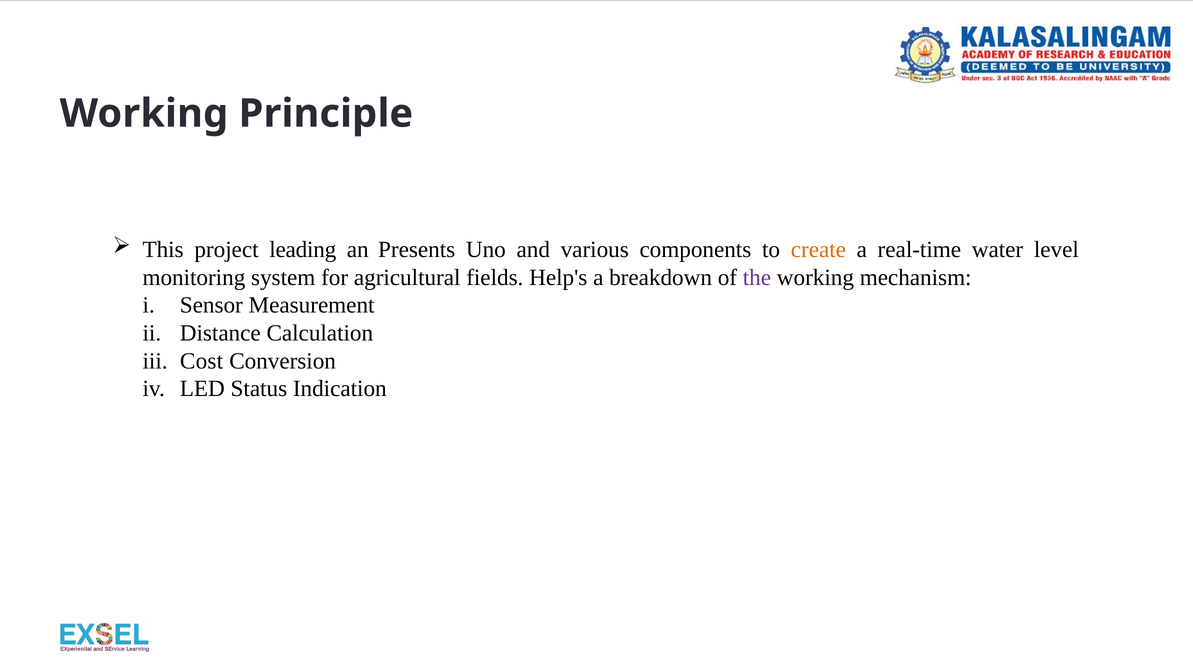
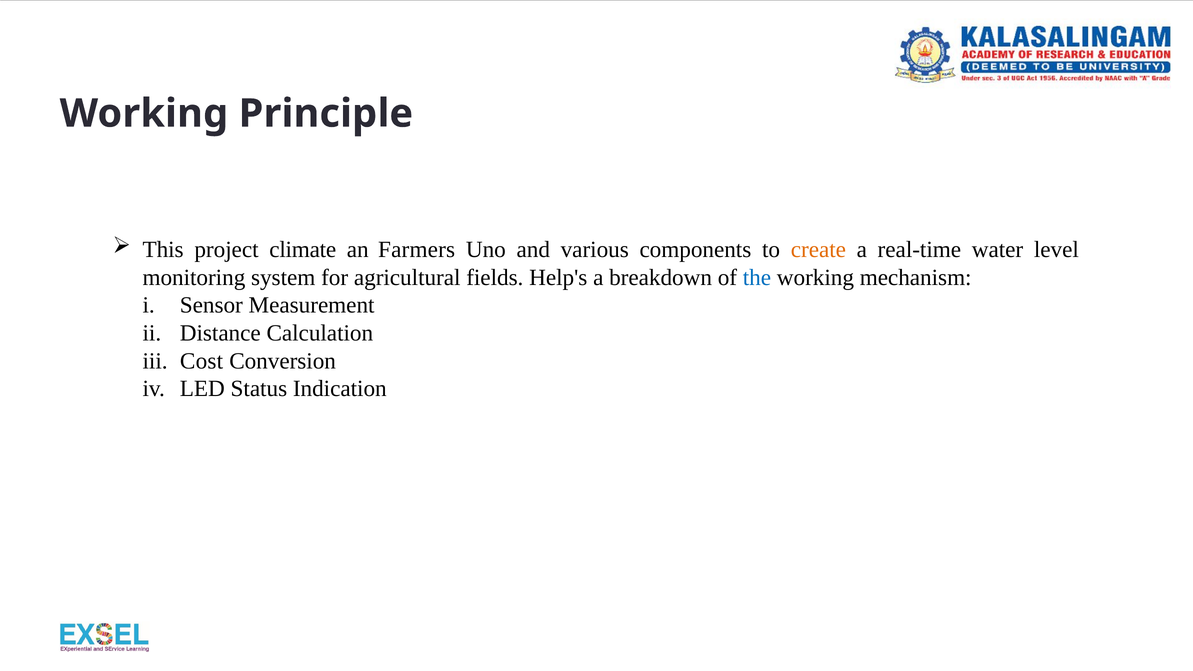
leading: leading -> climate
Presents: Presents -> Farmers
the colour: purple -> blue
